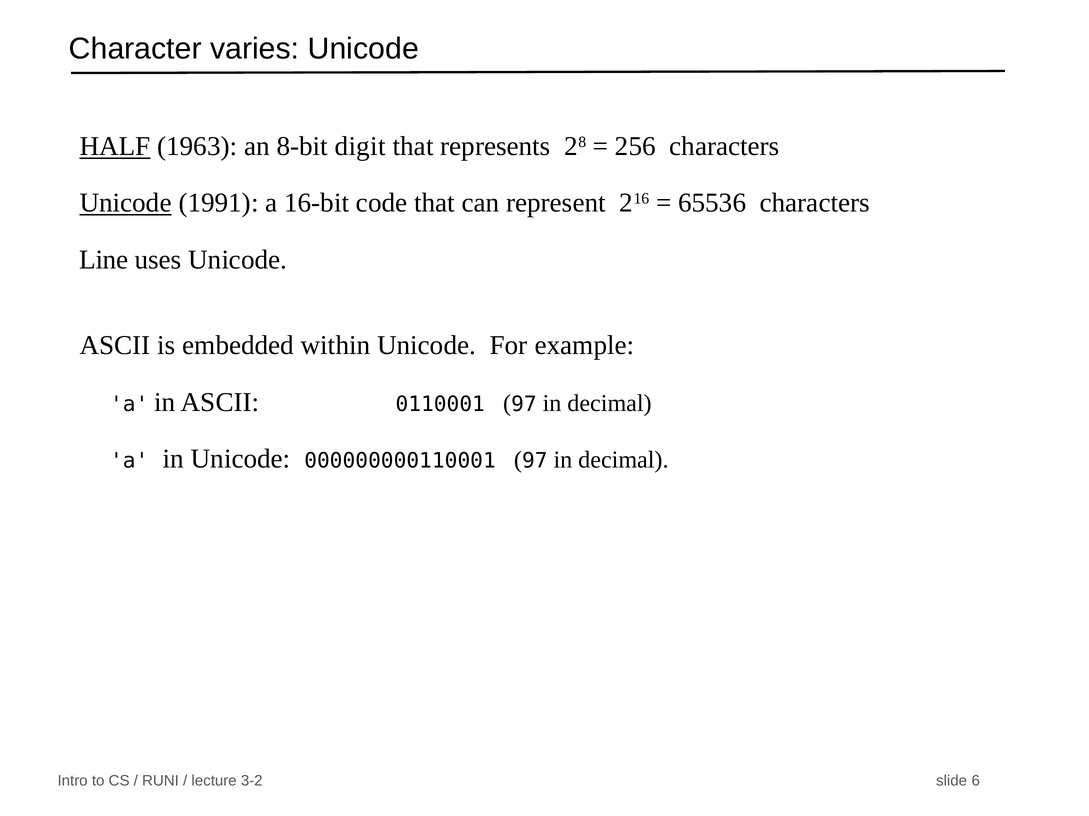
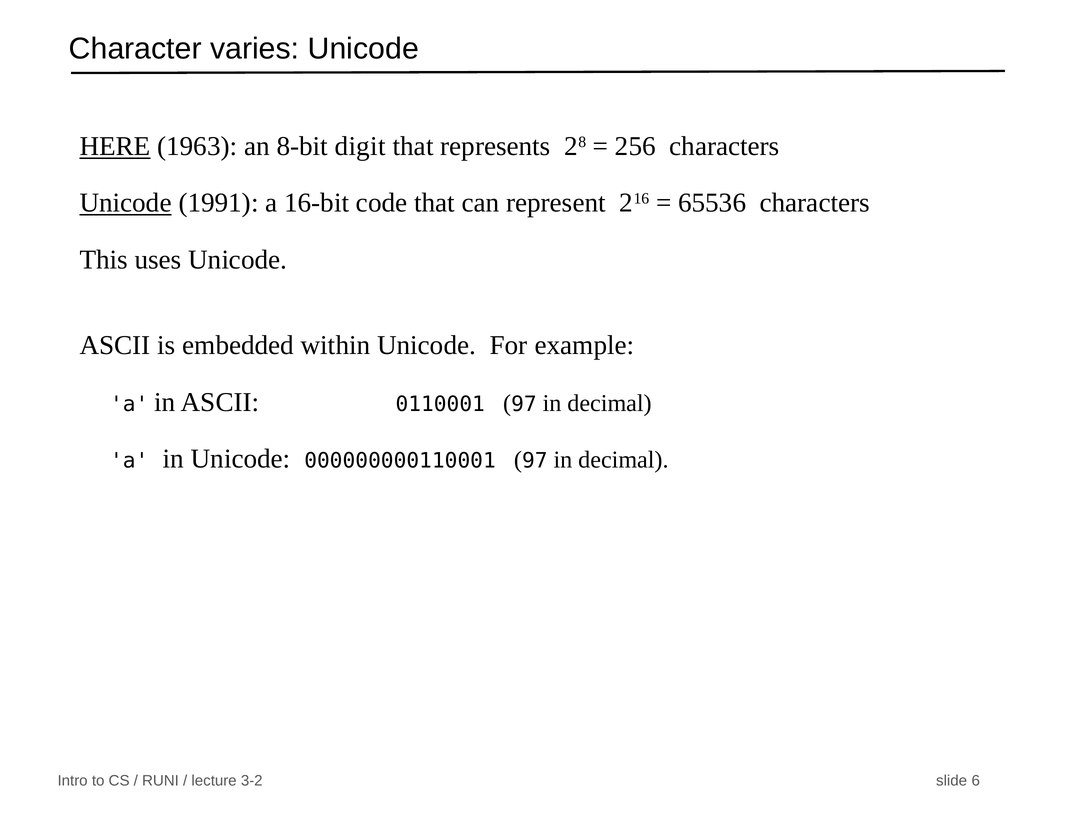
HALF: HALF -> HERE
Line: Line -> This
